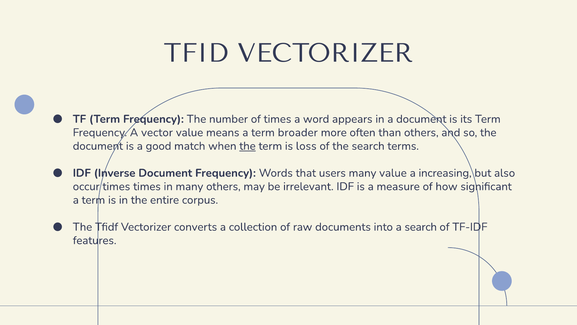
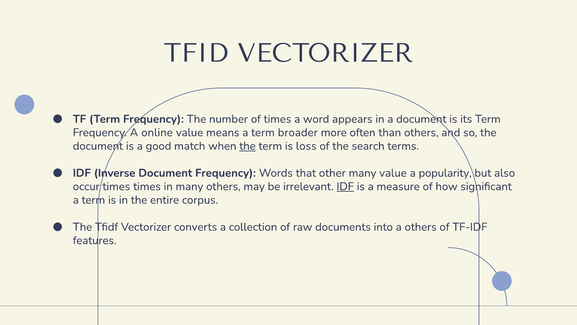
vector: vector -> online
users: users -> other
increasing: increasing -> popularity
IDF at (345, 186) underline: none -> present
a search: search -> others
